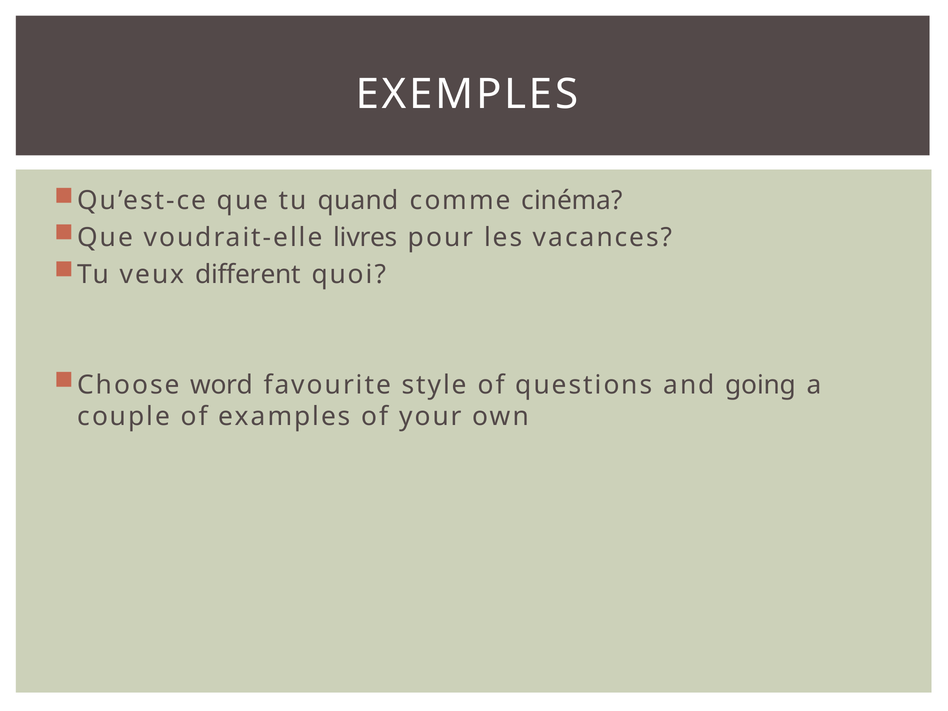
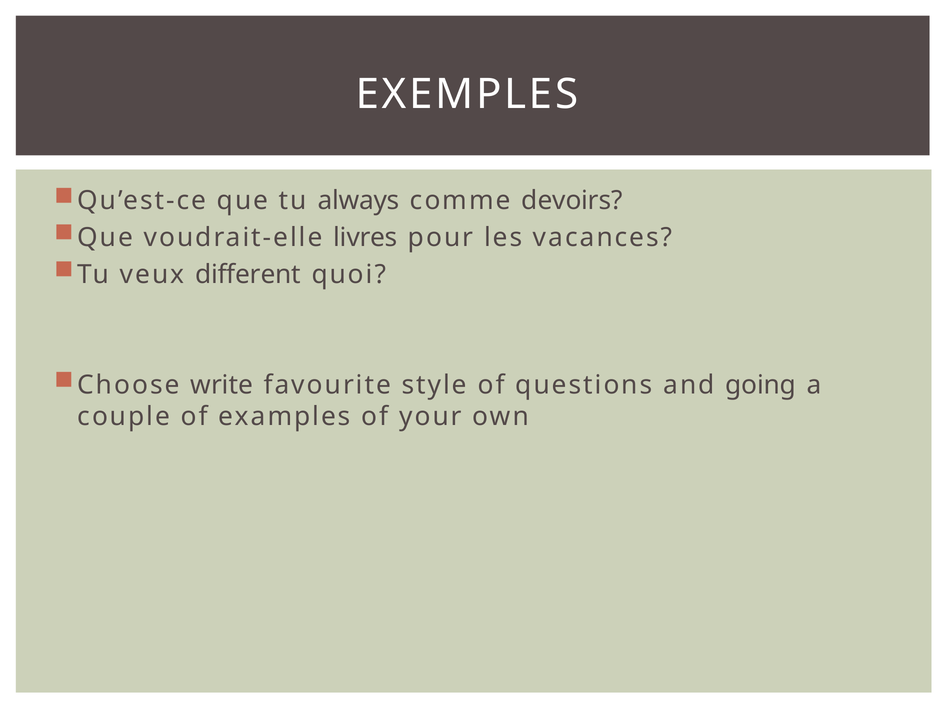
quand: quand -> always
cinéma: cinéma -> devoirs
word: word -> write
